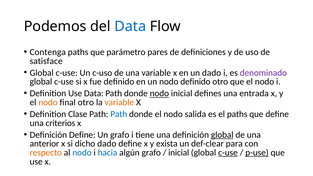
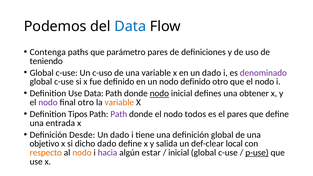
satisface: satisface -> teniendo
entrada: entrada -> obtener
nodo at (48, 102) colour: orange -> purple
Clase: Clase -> Tipos
Path at (119, 114) colour: blue -> purple
salida: salida -> todos
el paths: paths -> pares
criterios: criterios -> entrada
Definición Define: Define -> Desde
grafo at (120, 135): grafo -> dado
global at (222, 135) underline: present -> none
anterior: anterior -> objetivo
exista: exista -> salida
para: para -> local
nodo at (82, 153) colour: blue -> orange
hacia colour: blue -> purple
algún grafo: grafo -> estar
c-use at (228, 153) underline: present -> none
